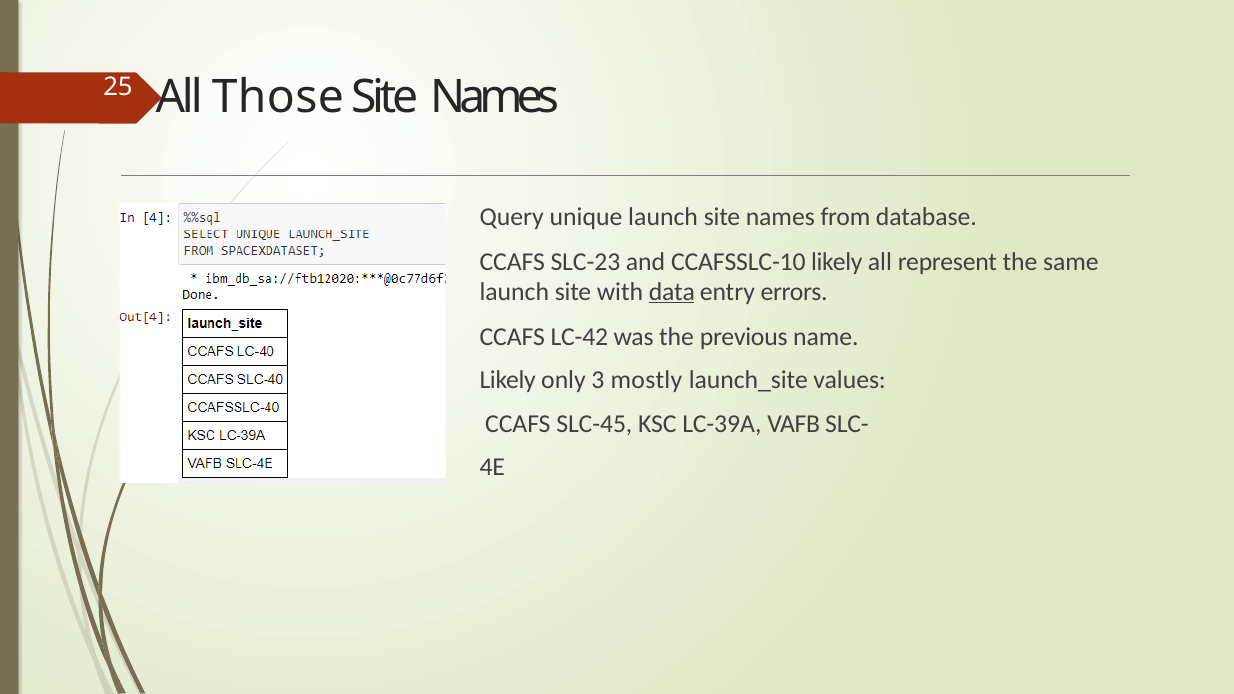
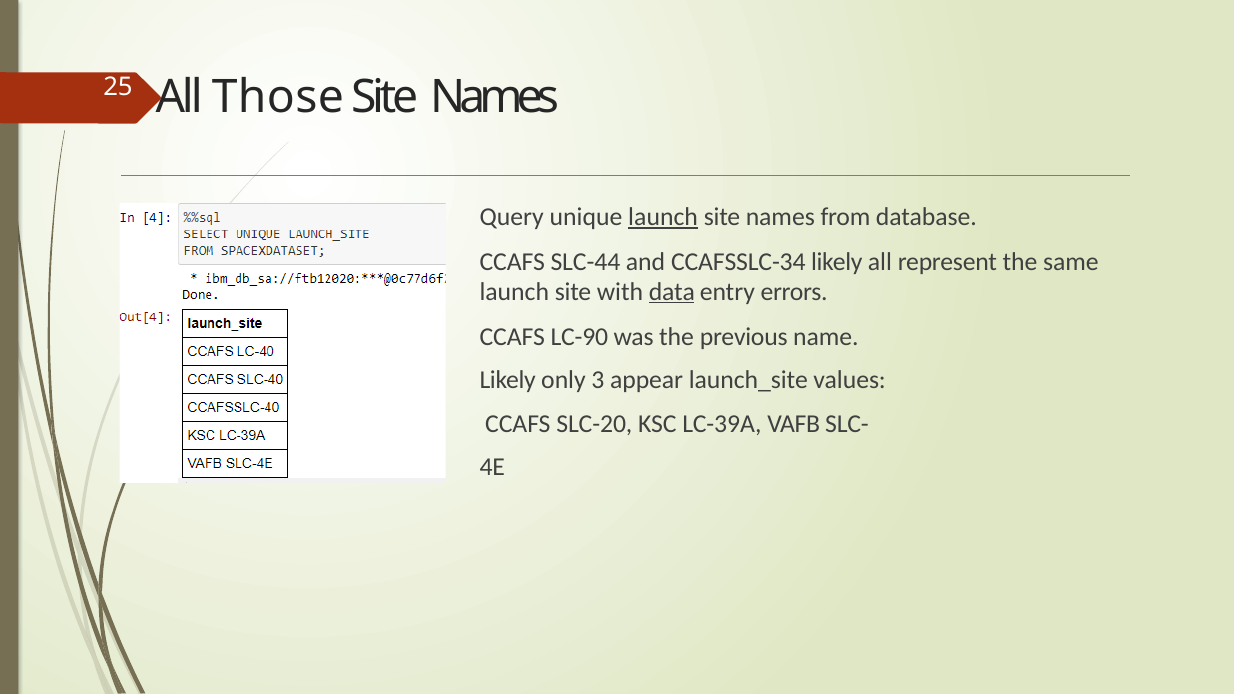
launch at (663, 217) underline: none -> present
SLC-23: SLC-23 -> SLC-44
CCAFSSLC-10: CCAFSSLC-10 -> CCAFSSLC-34
LC-42: LC-42 -> LC-90
mostly: mostly -> appear
SLC-45: SLC-45 -> SLC-20
